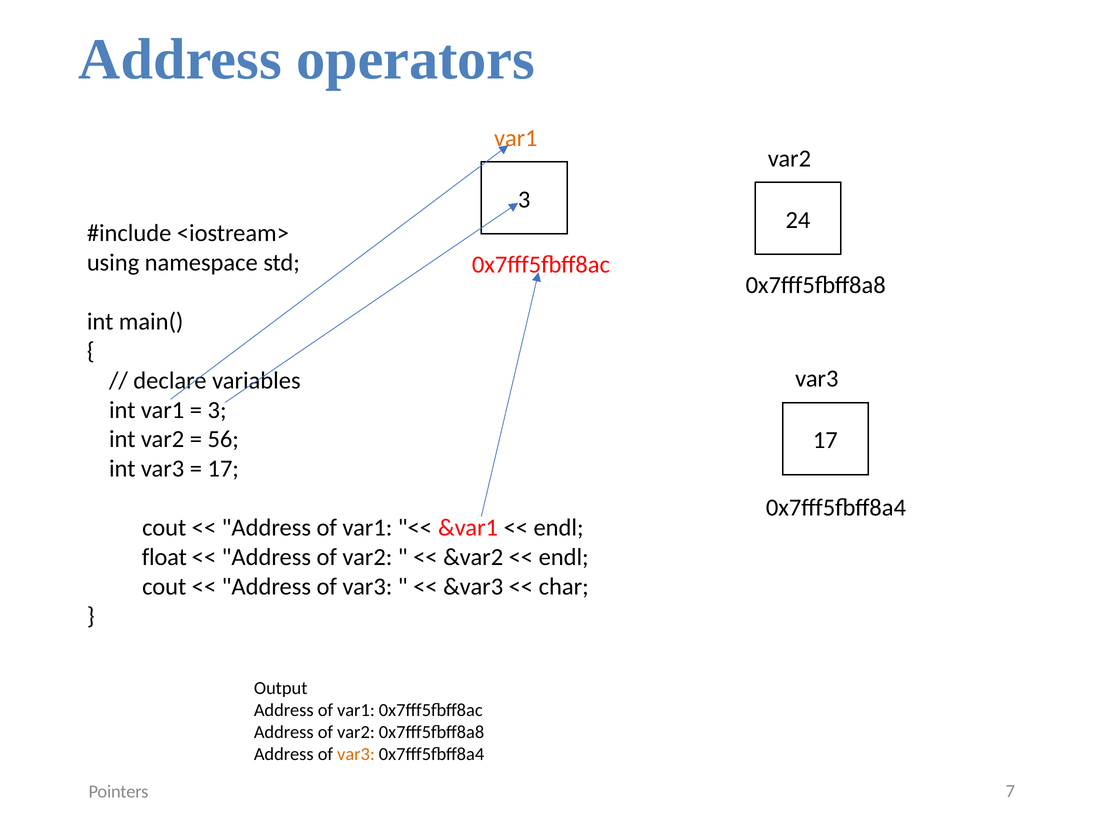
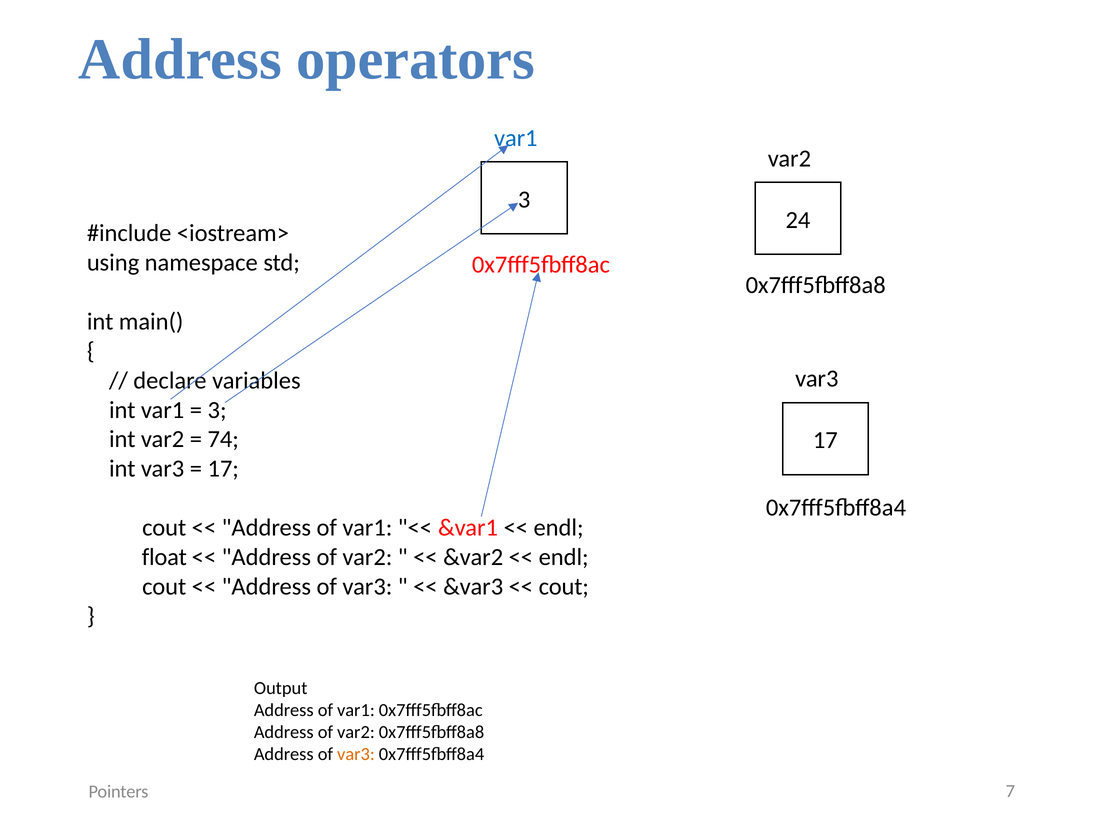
var1 at (516, 138) colour: orange -> blue
56: 56 -> 74
char at (564, 587): char -> cout
